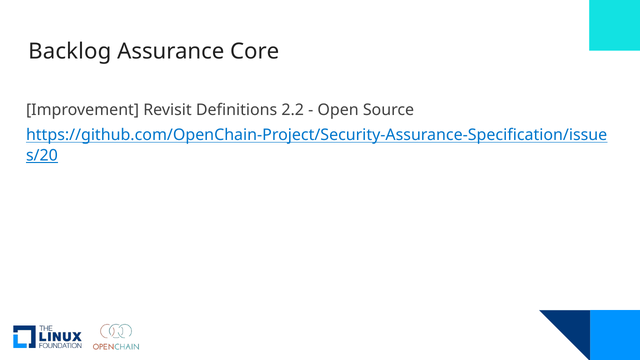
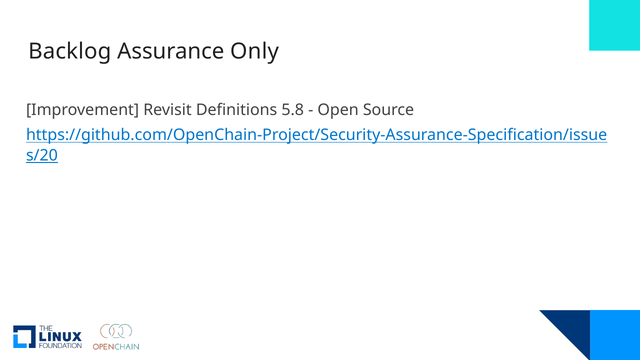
Core: Core -> Only
2.2: 2.2 -> 5.8
